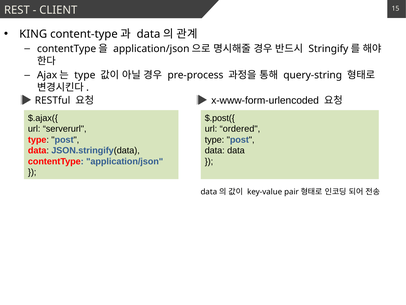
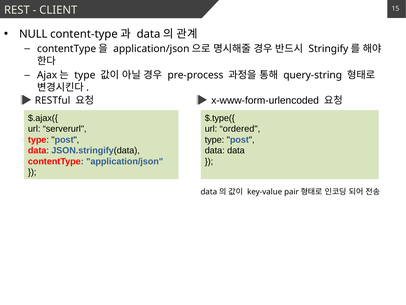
KING: KING -> NULL
$.post({: $.post({ -> $.type({
